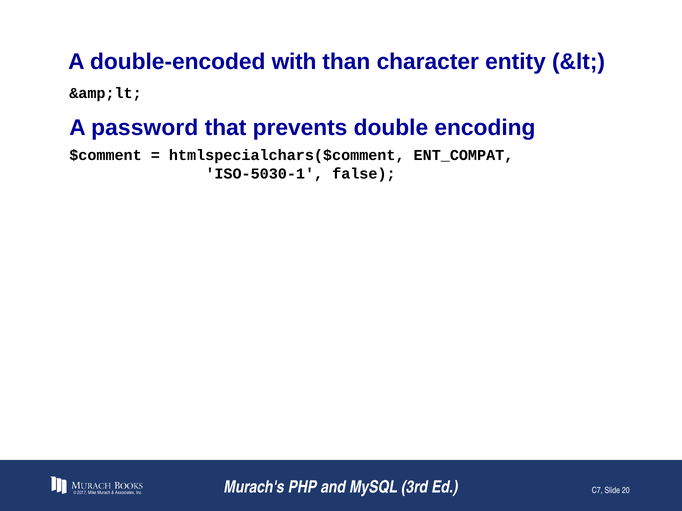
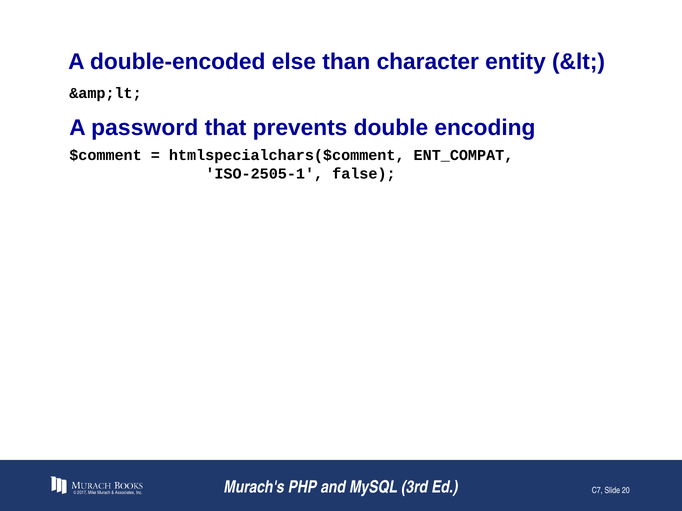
with: with -> else
ISO-5030-1: ISO-5030-1 -> ISO-2505-1
